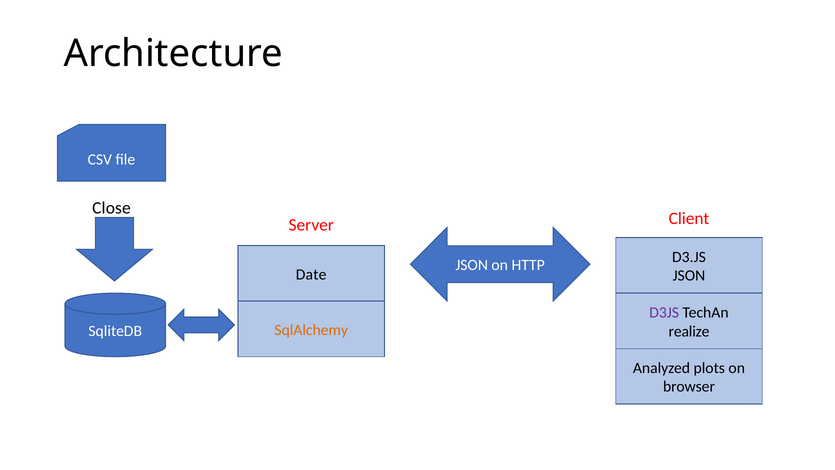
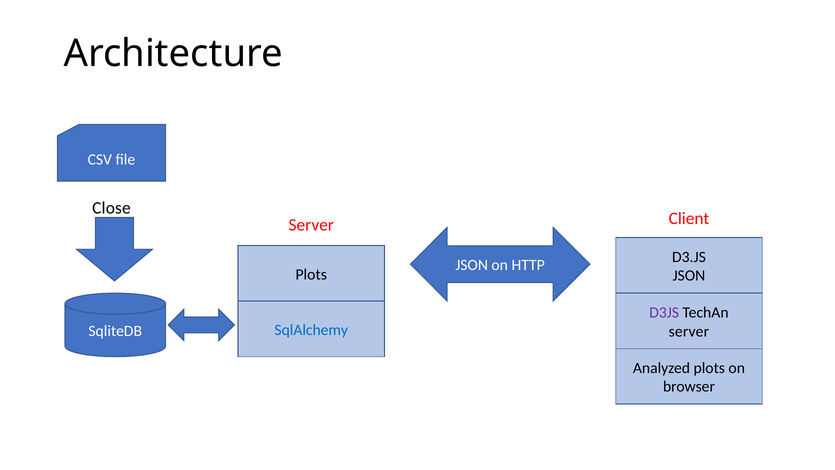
Date at (311, 274): Date -> Plots
SqlAlchemy colour: orange -> blue
realize at (689, 331): realize -> server
